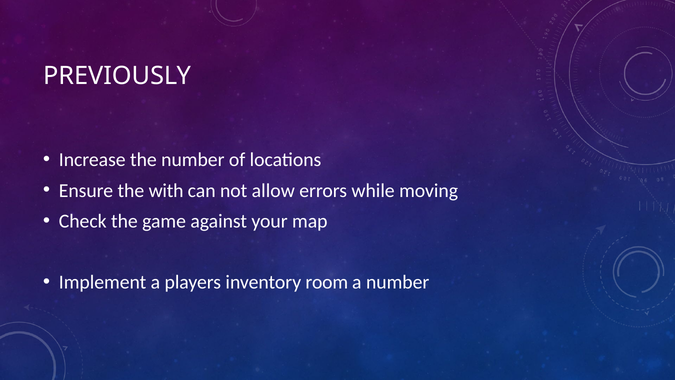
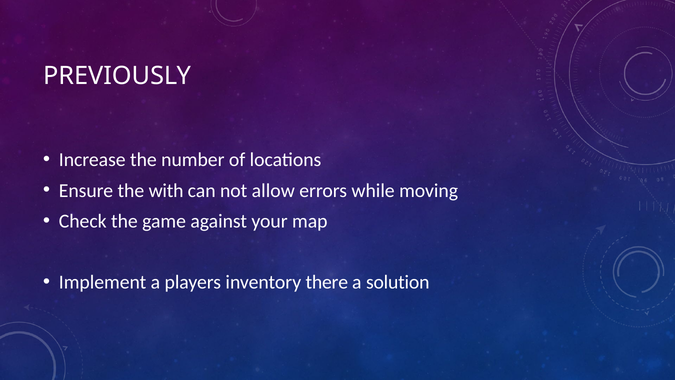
room: room -> there
a number: number -> solution
